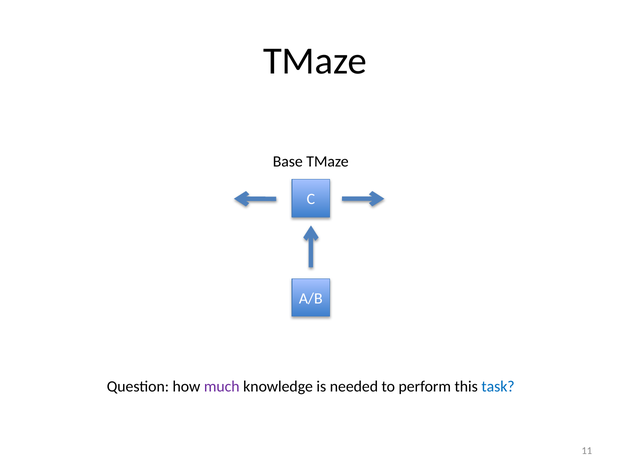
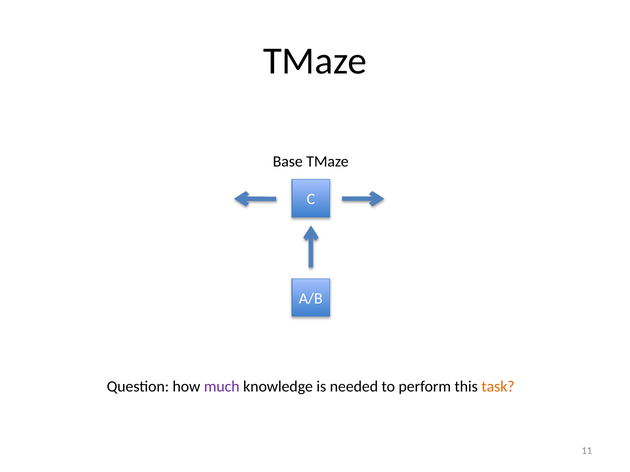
task colour: blue -> orange
